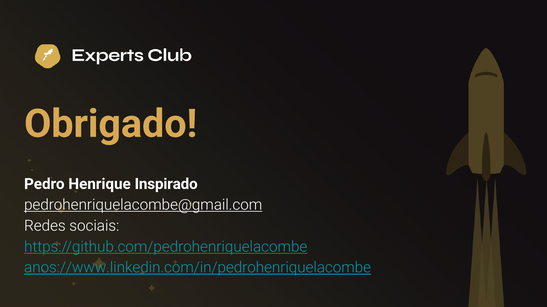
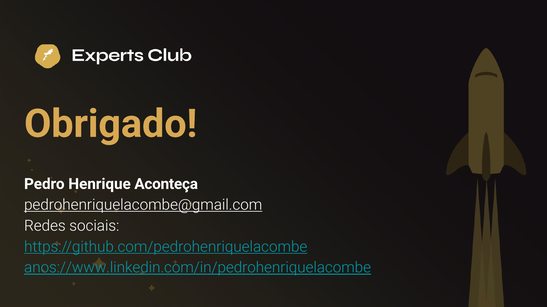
Inspirado: Inspirado -> Aconteça
